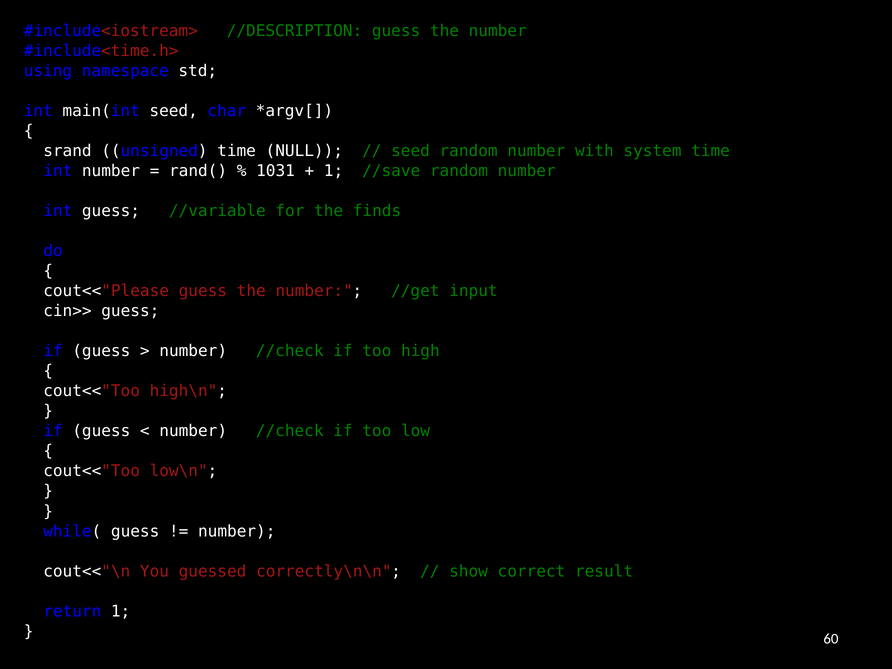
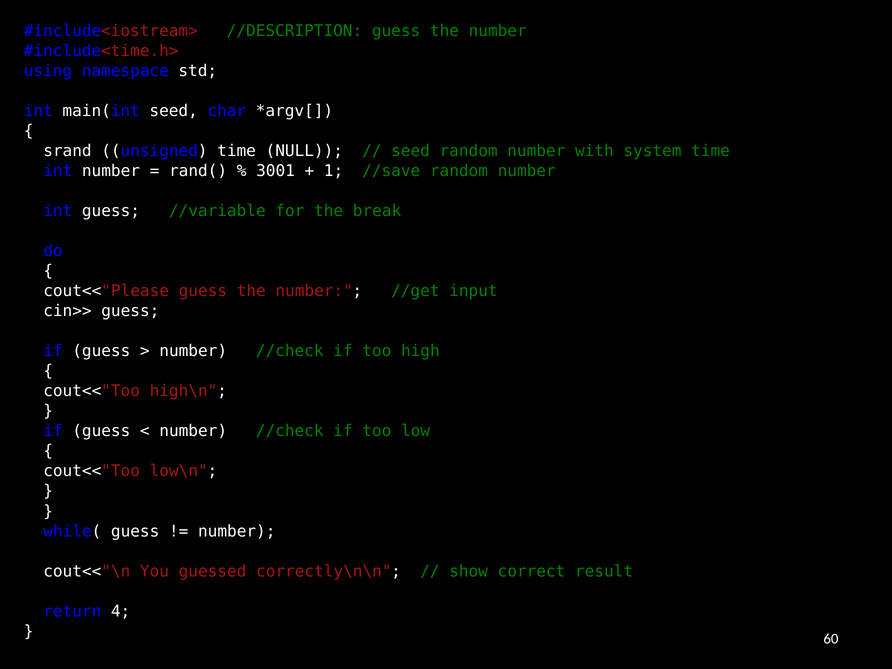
1031: 1031 -> 3001
finds: finds -> break
return 1: 1 -> 4
